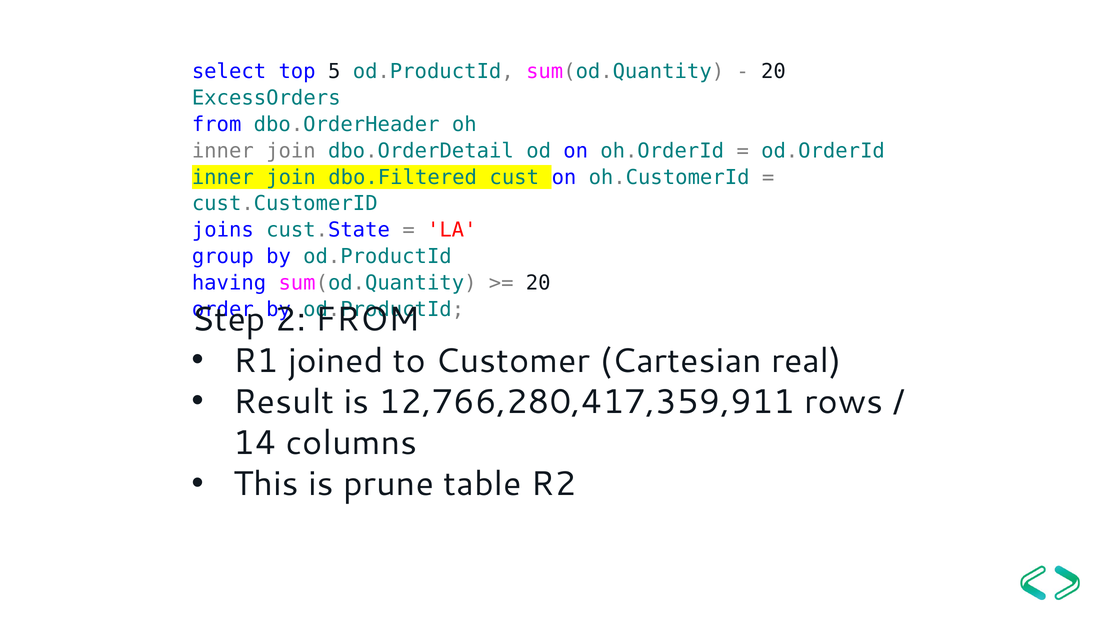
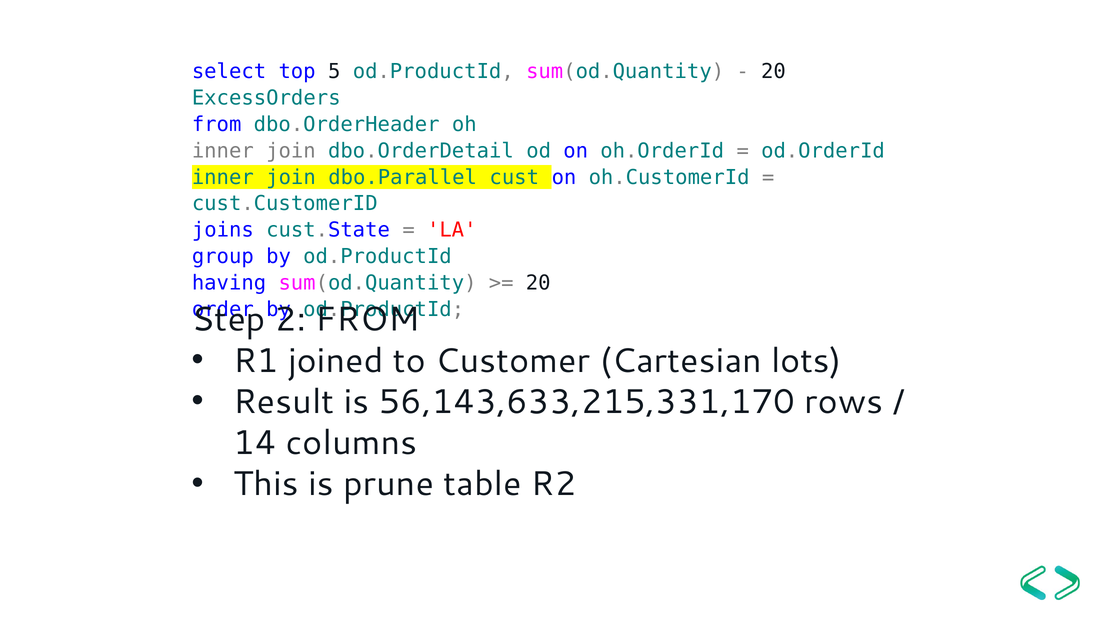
dbo.Filtered: dbo.Filtered -> dbo.Parallel
real: real -> lots
12,766,280,417,359,911: 12,766,280,417,359,911 -> 56,143,633,215,331,170
